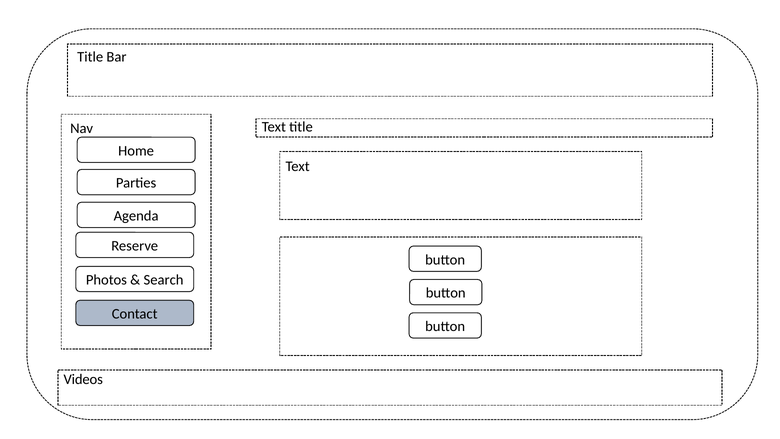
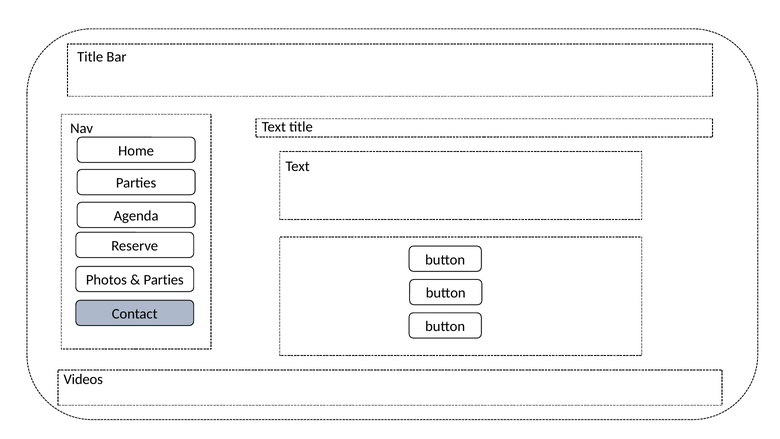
Search at (164, 280): Search -> Parties
